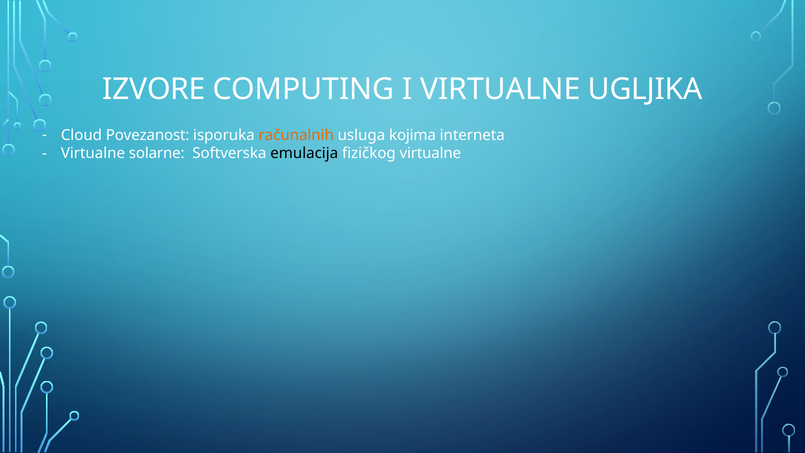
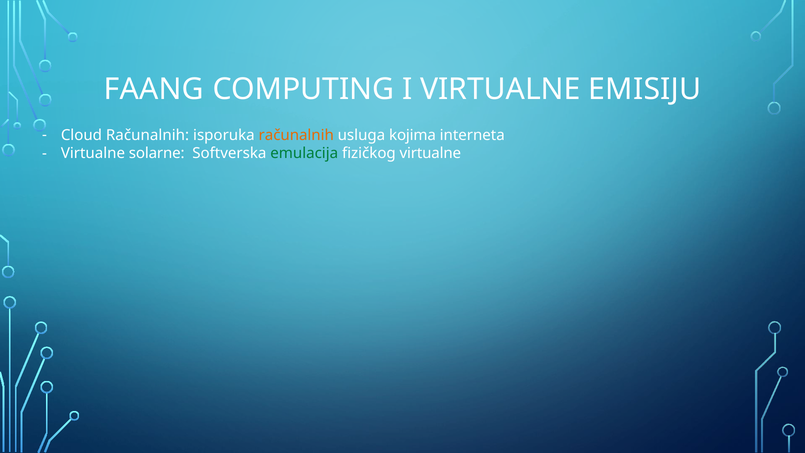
IZVORE: IZVORE -> FAANG
UGLJIKA: UGLJIKA -> EMISIJU
Cloud Povezanost: Povezanost -> Računalnih
emulacija colour: black -> green
